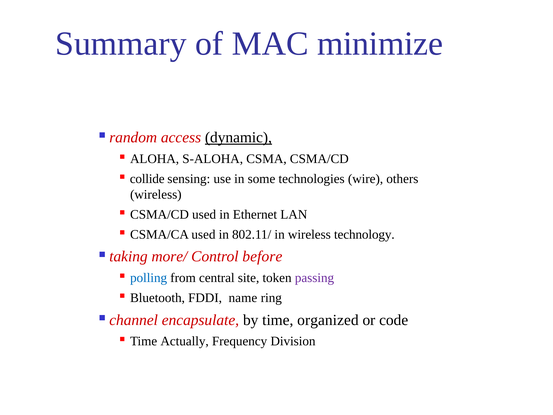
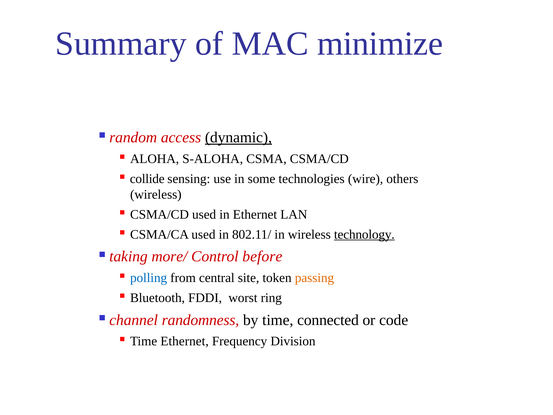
technology underline: none -> present
passing colour: purple -> orange
name: name -> worst
encapsulate: encapsulate -> randomness
organized: organized -> connected
Time Actually: Actually -> Ethernet
